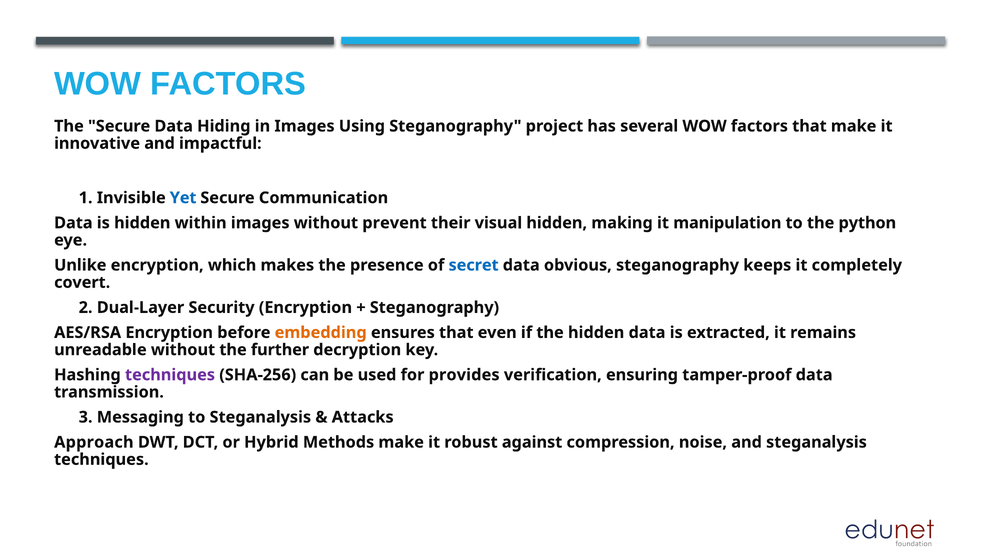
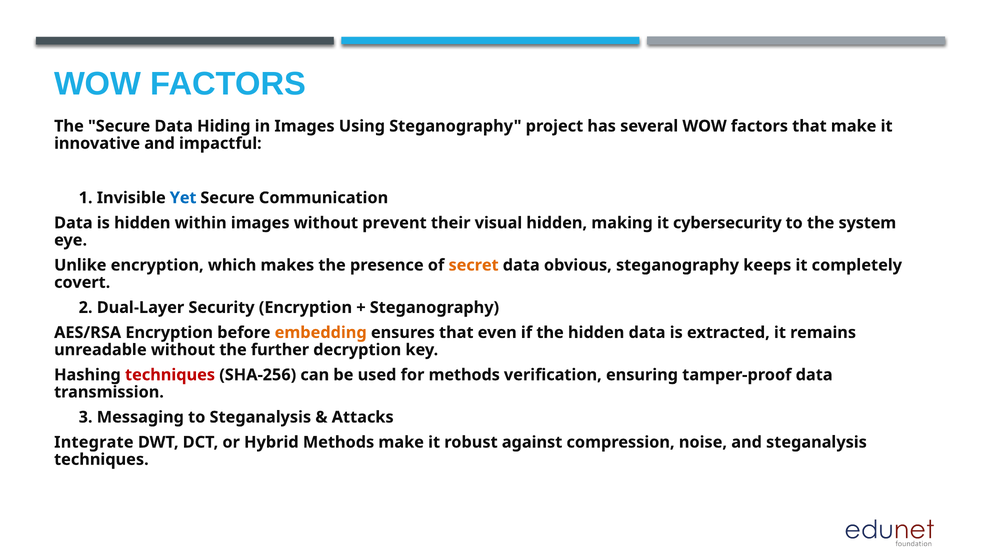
manipulation: manipulation -> cybersecurity
python: python -> system
secret colour: blue -> orange
techniques at (170, 375) colour: purple -> red
for provides: provides -> methods
Approach: Approach -> Integrate
